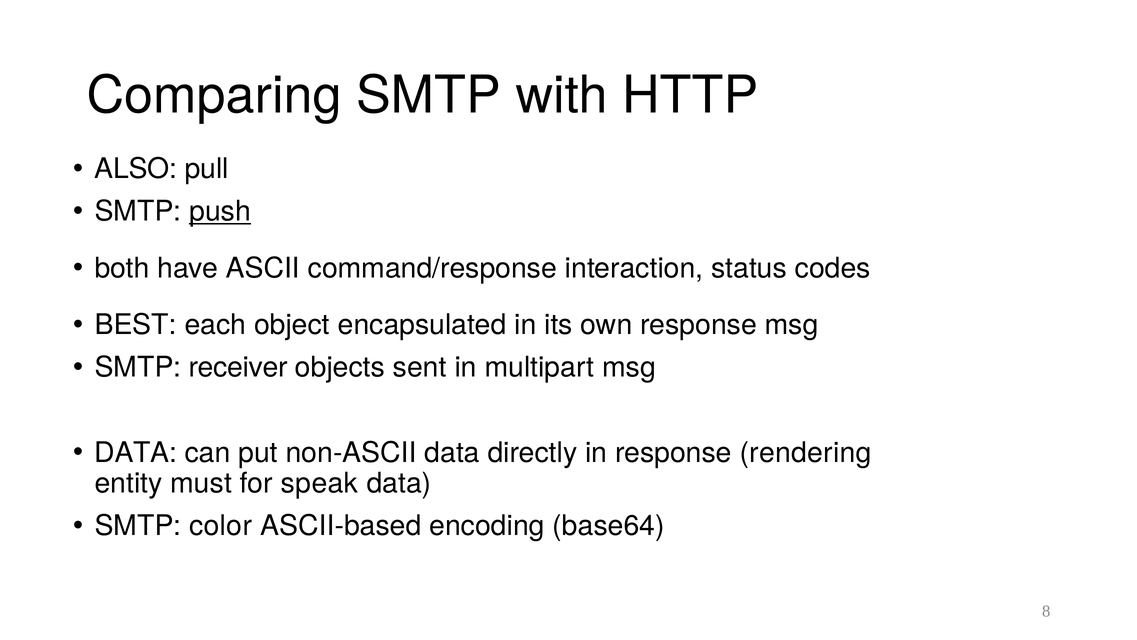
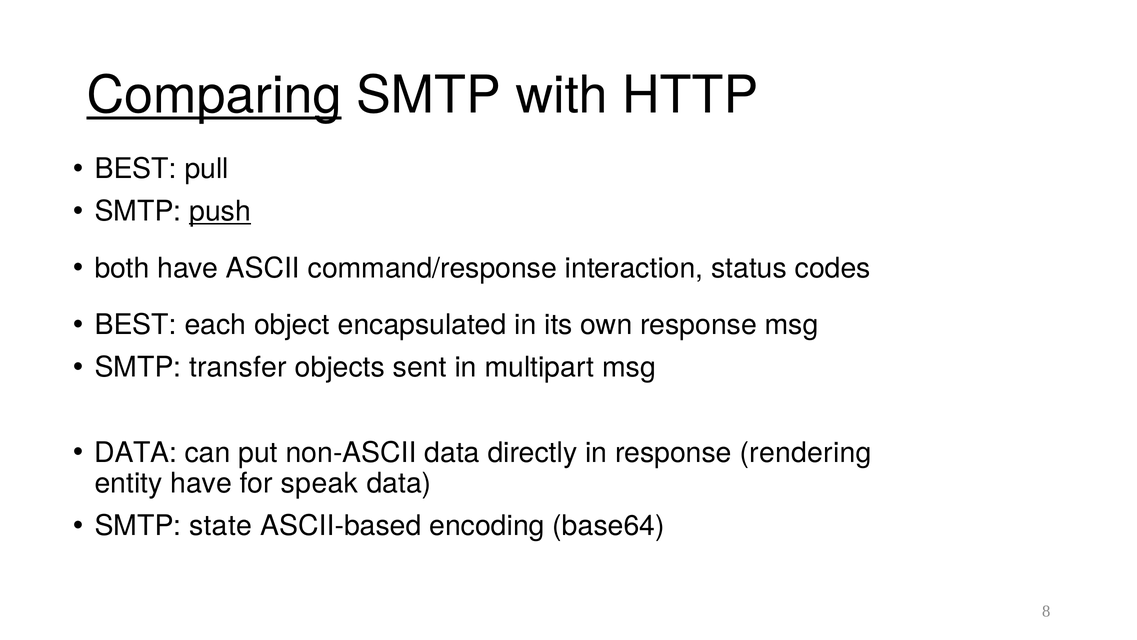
Comparing underline: none -> present
ALSO at (136, 169): ALSO -> BEST
receiver: receiver -> transfer
entity must: must -> have
color: color -> state
